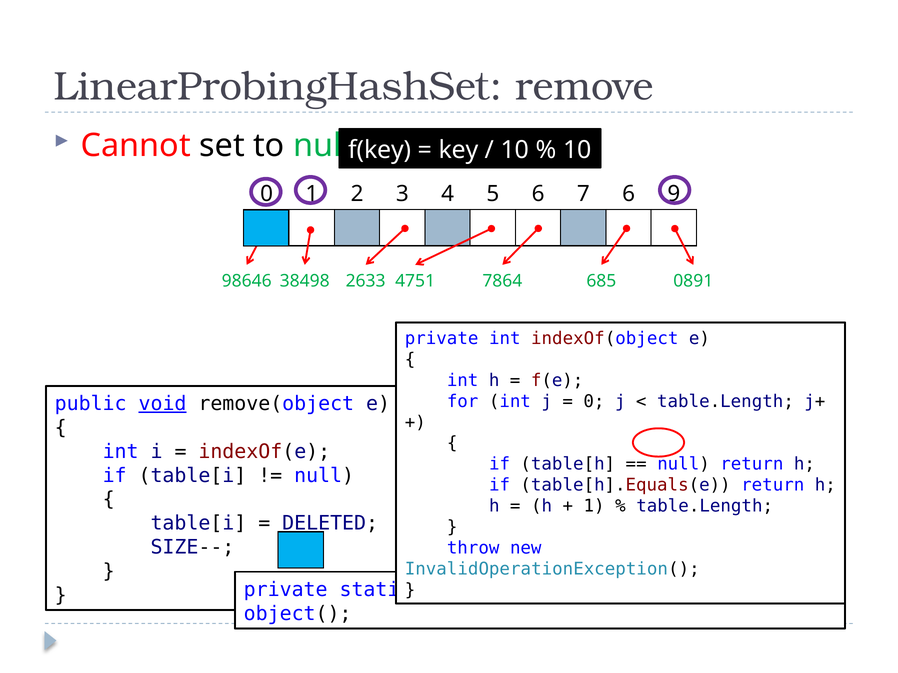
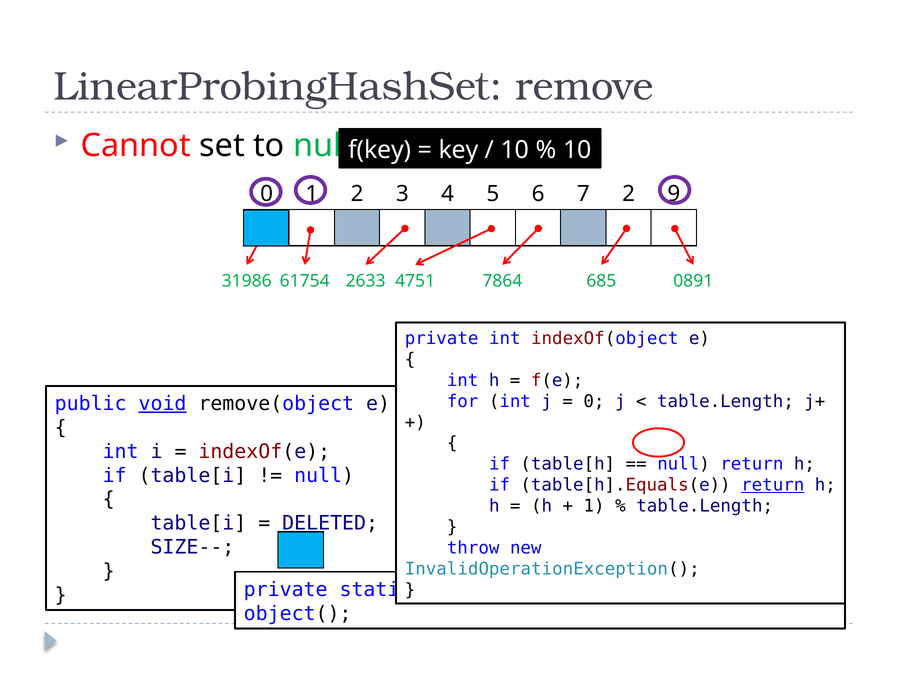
7 6: 6 -> 2
98646: 98646 -> 31986
38498: 38498 -> 61754
return at (773, 485) underline: none -> present
